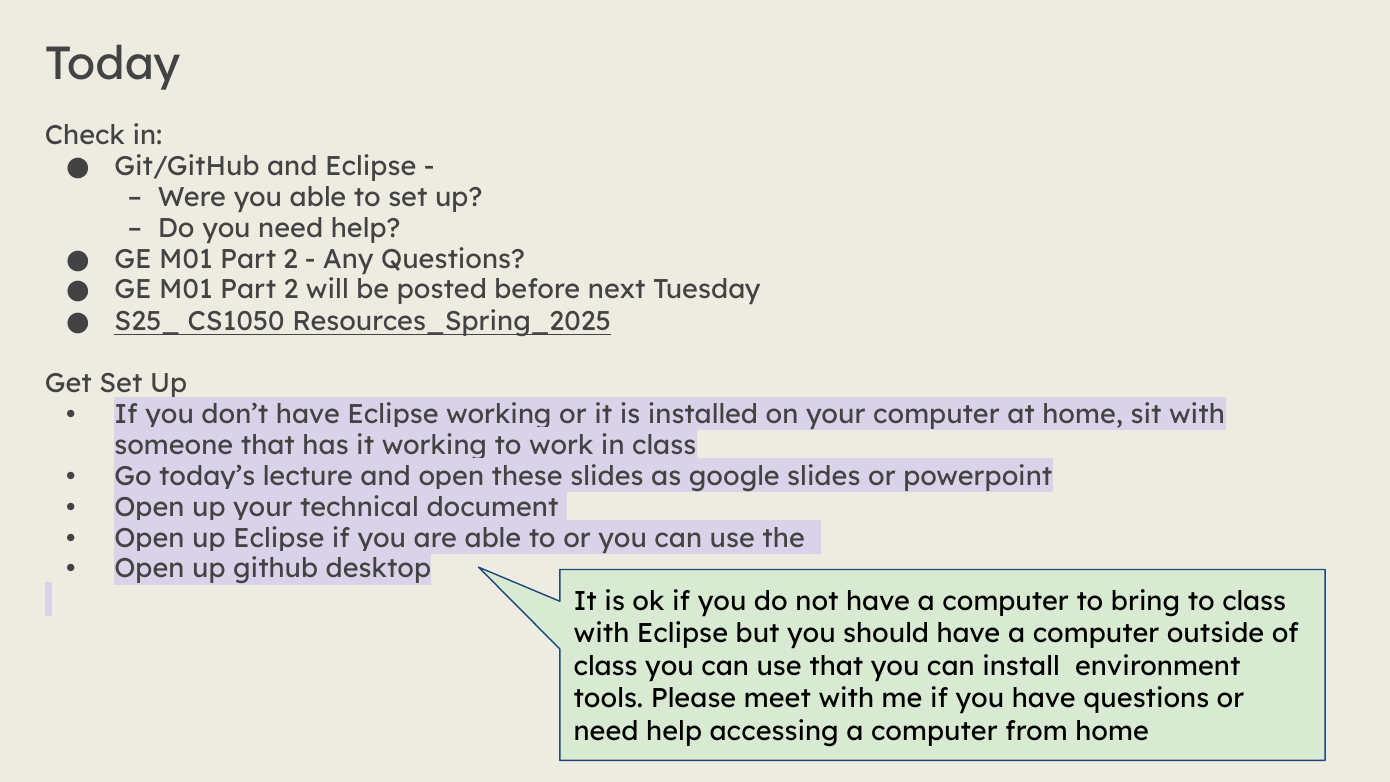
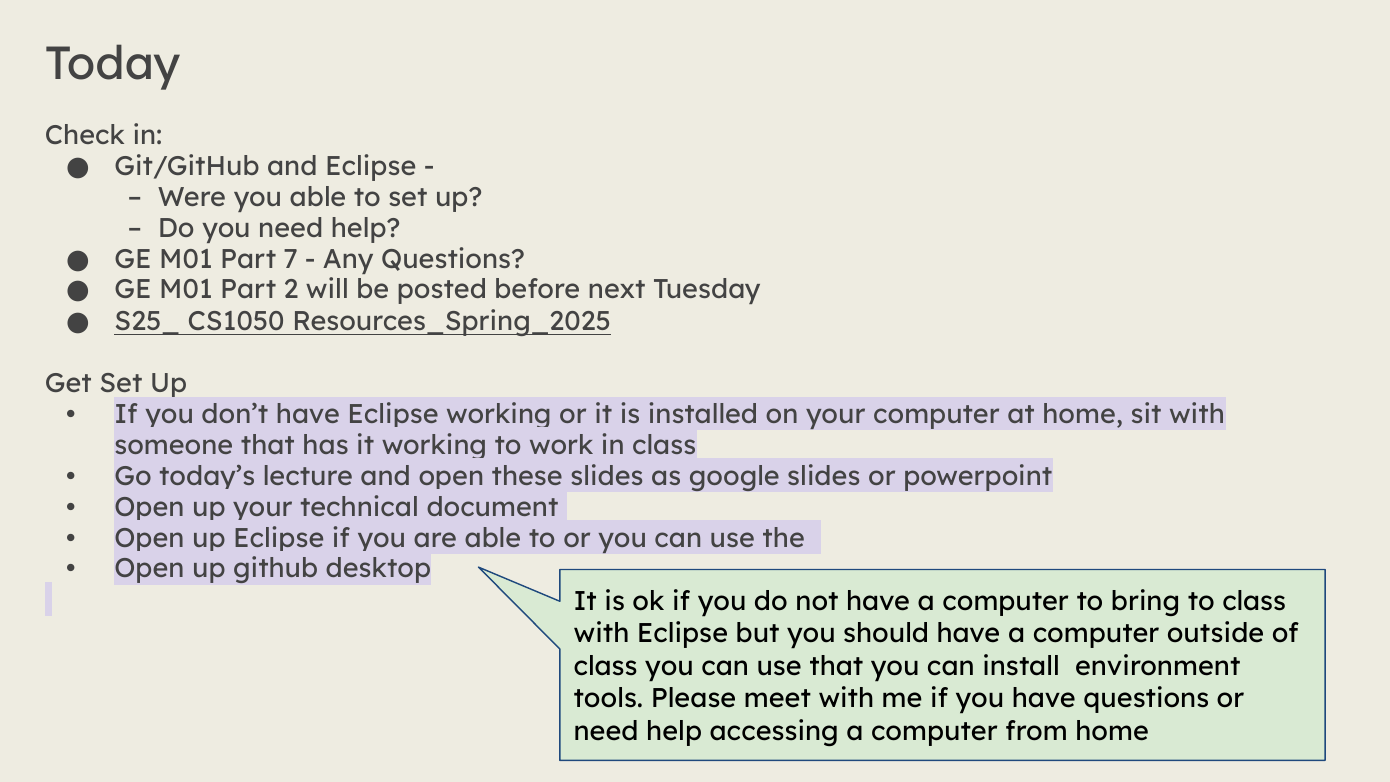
2 at (290, 259): 2 -> 7
